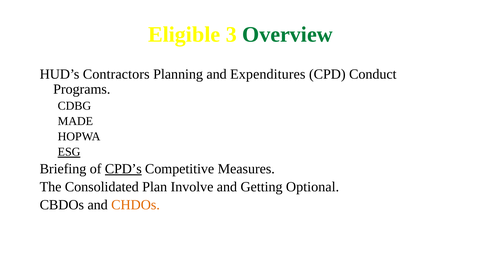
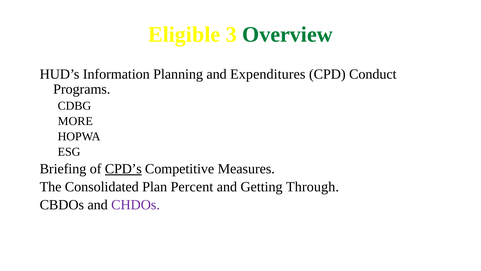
Contractors: Contractors -> Information
MADE: MADE -> MORE
ESG underline: present -> none
Involve: Involve -> Percent
Optional: Optional -> Through
CHDOs colour: orange -> purple
